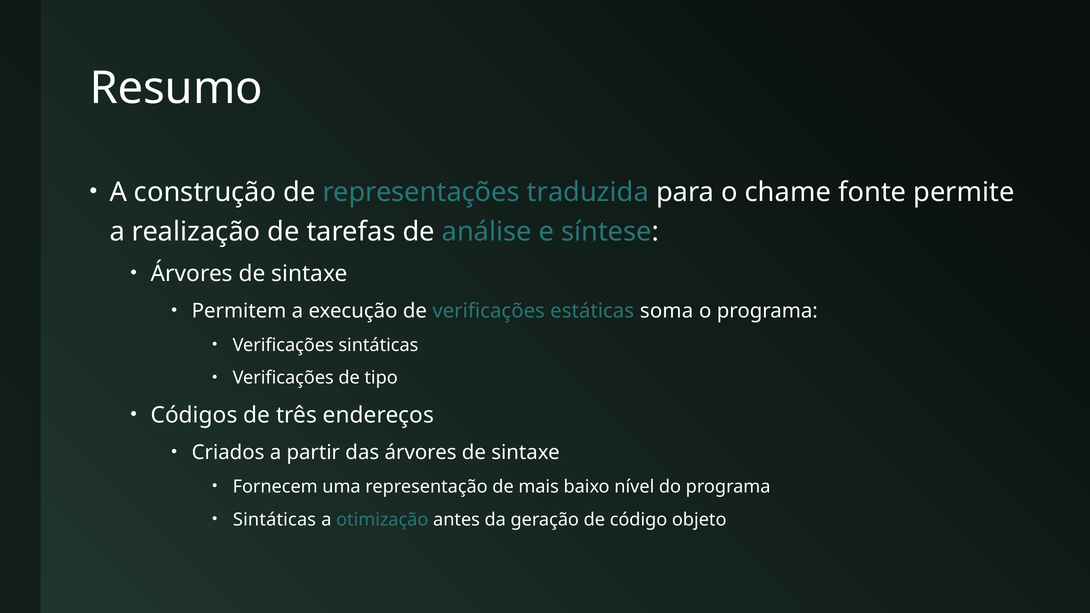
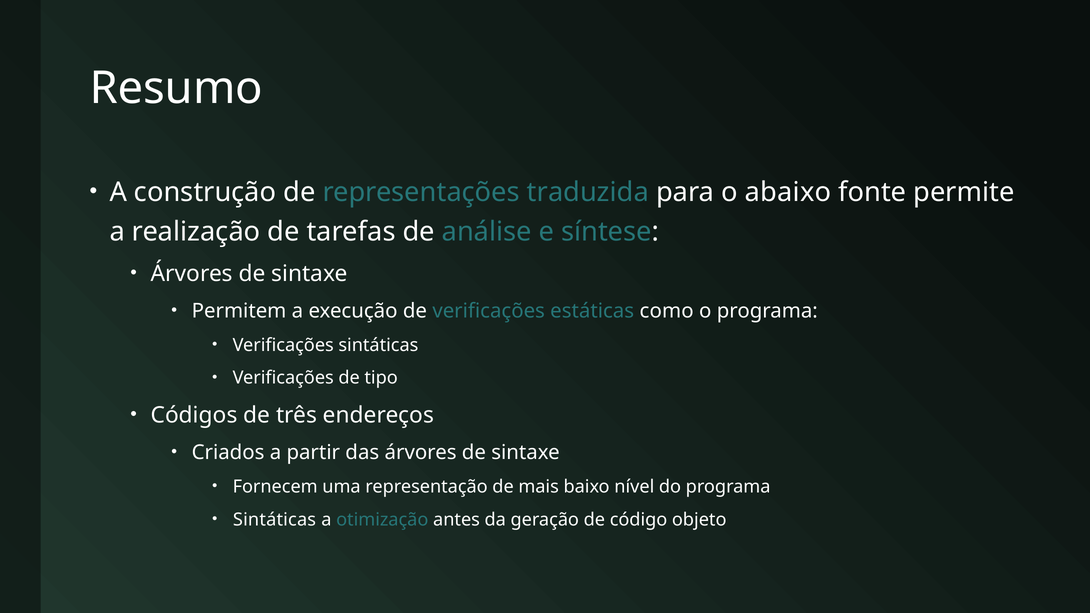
chame: chame -> abaixo
soma: soma -> como
